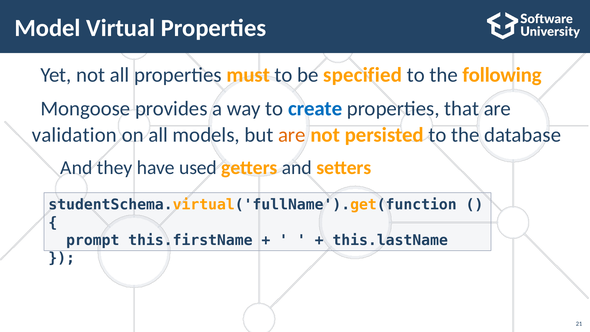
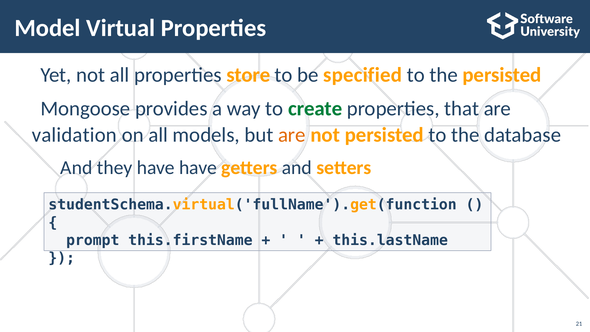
must: must -> store
the following: following -> persisted
create colour: blue -> green
have used: used -> have
